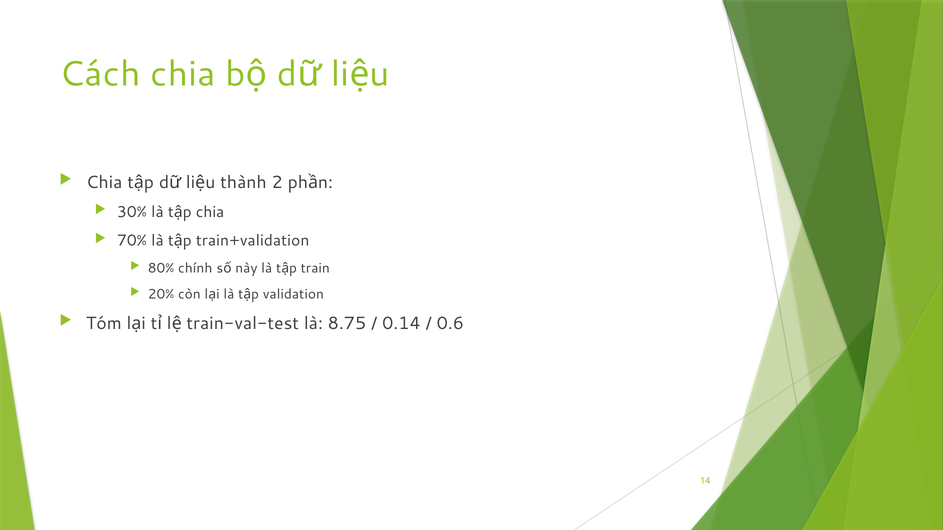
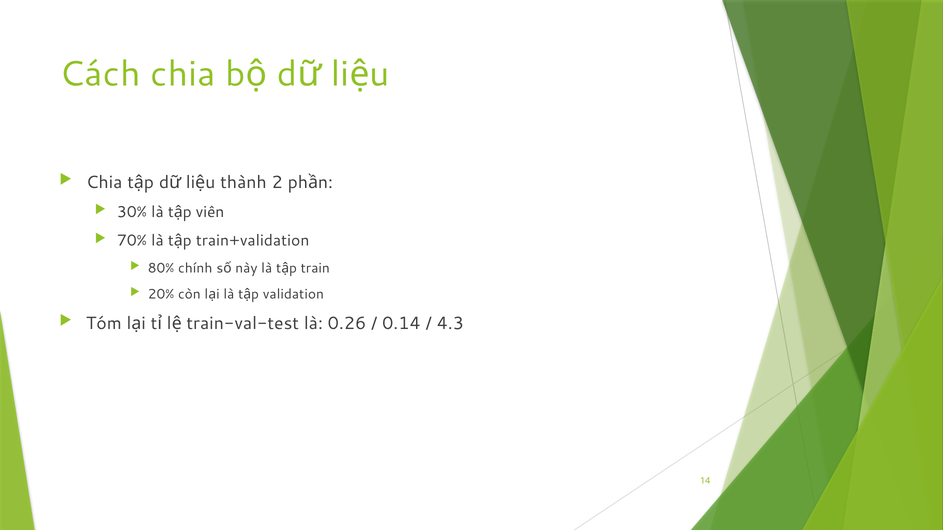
chia at (210, 212): chia -> viên
8.75: 8.75 -> 0.26
0.6: 0.6 -> 4.3
